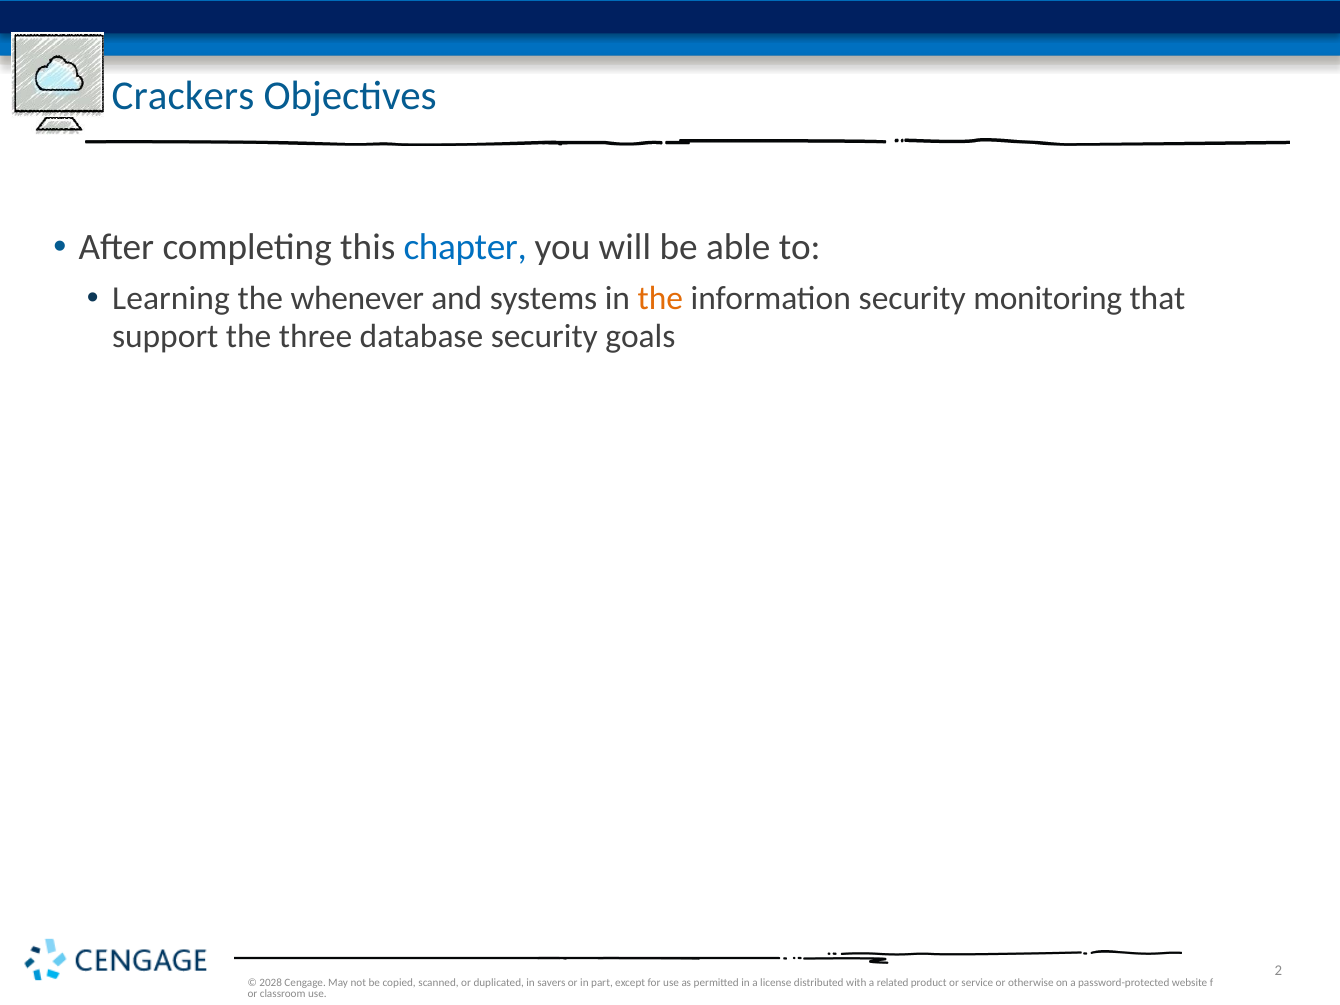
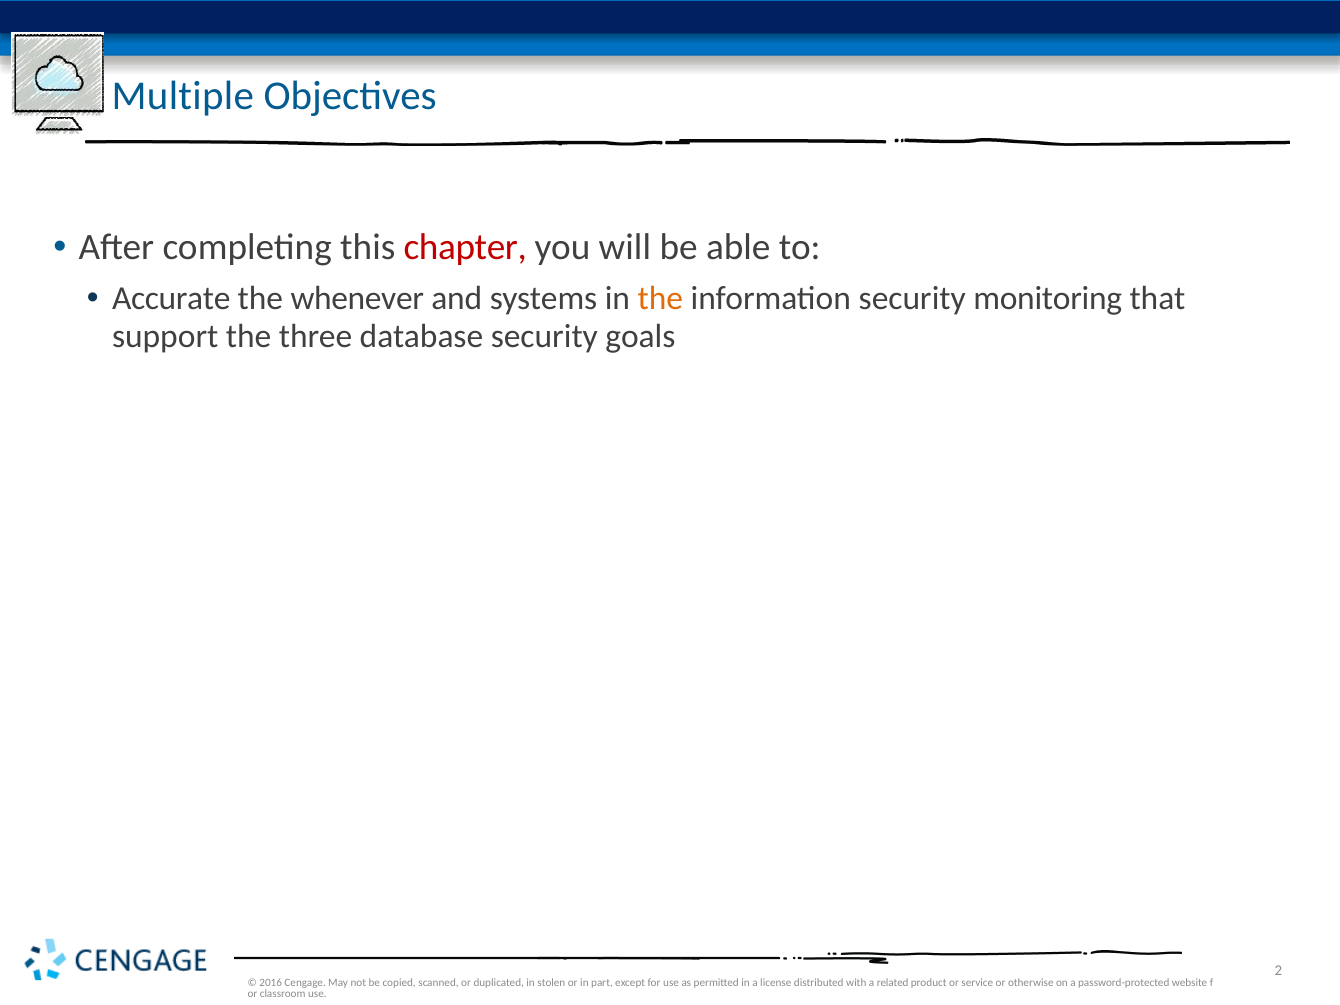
Crackers: Crackers -> Multiple
chapter colour: blue -> red
Learning: Learning -> Accurate
2028: 2028 -> 2016
savers: savers -> stolen
